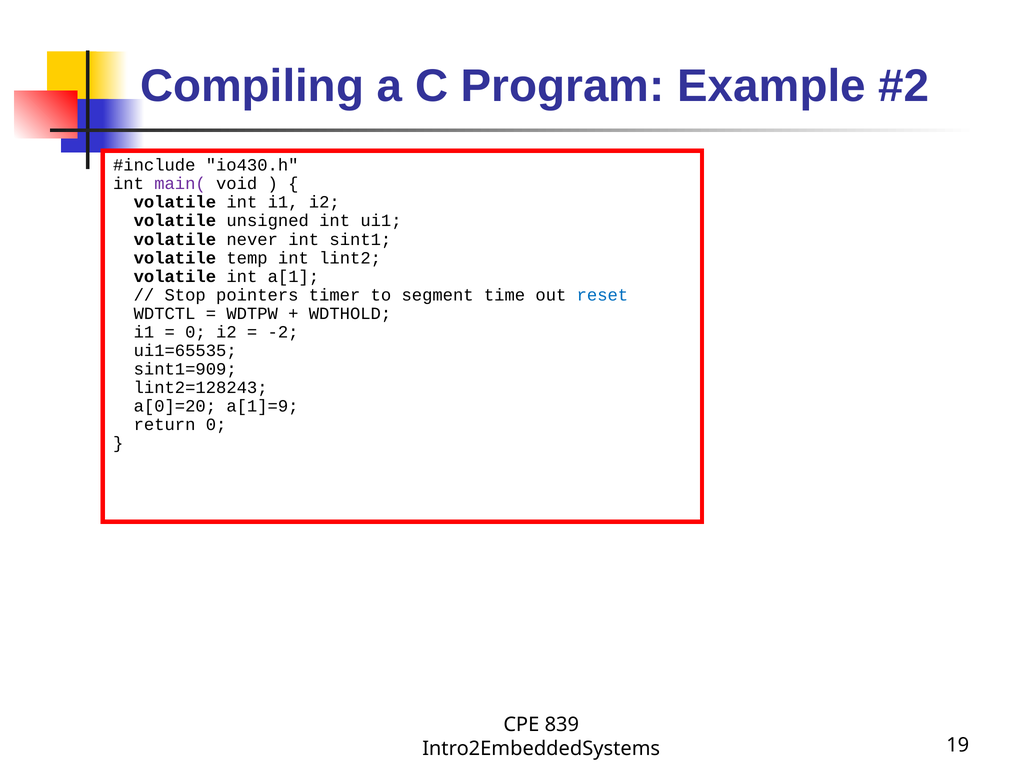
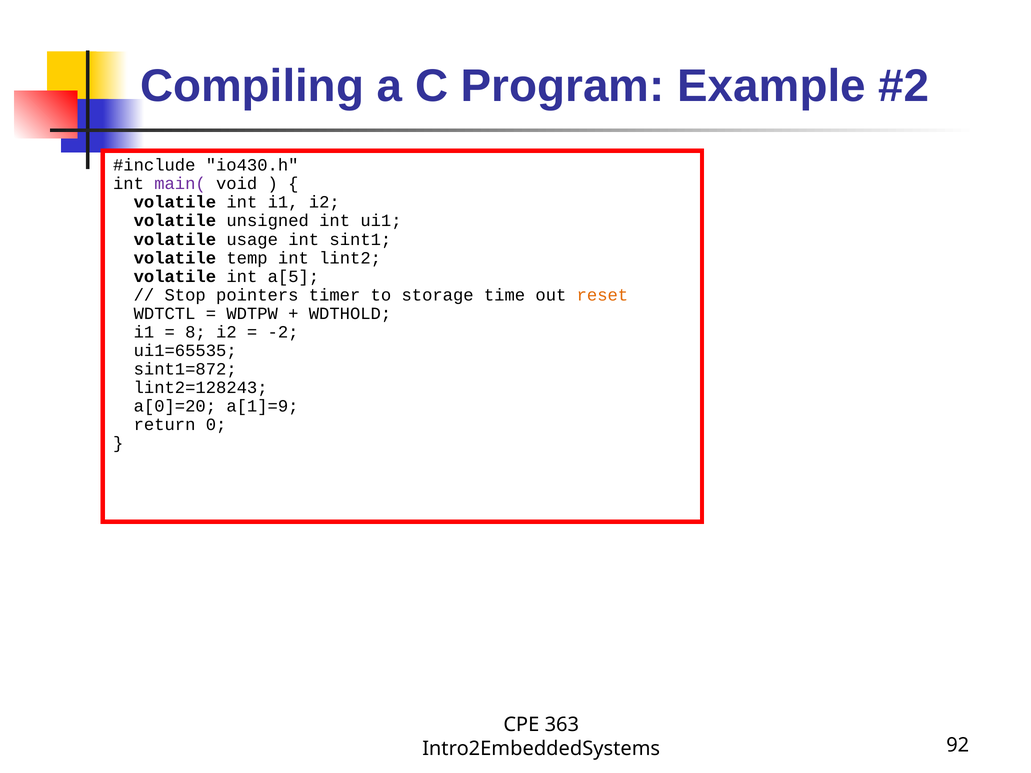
never: never -> usage
a[1: a[1 -> a[5
segment: segment -> storage
reset colour: blue -> orange
0 at (195, 332): 0 -> 8
sint1=909: sint1=909 -> sint1=872
839: 839 -> 363
19: 19 -> 92
